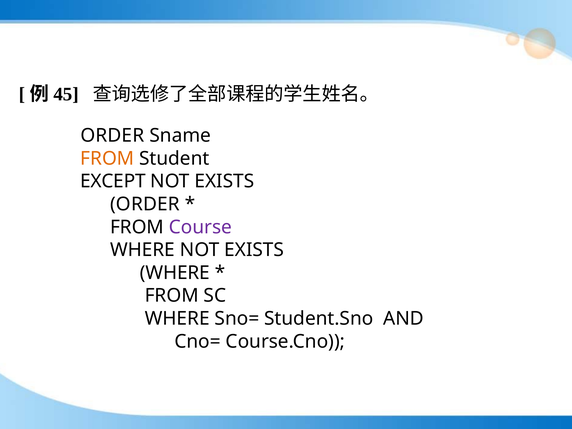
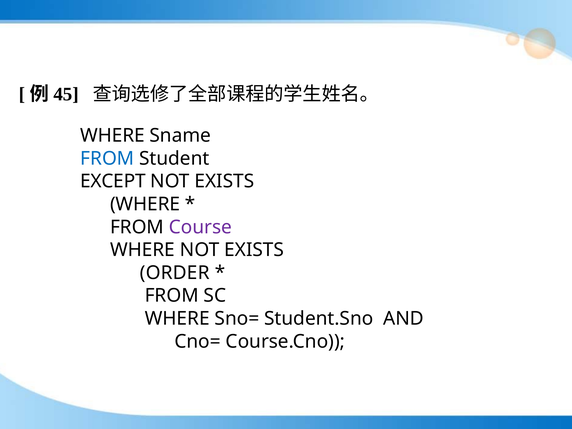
ORDER at (112, 136): ORDER -> WHERE
FROM at (107, 158) colour: orange -> blue
ORDER at (145, 204): ORDER -> WHERE
WHERE at (175, 273): WHERE -> ORDER
